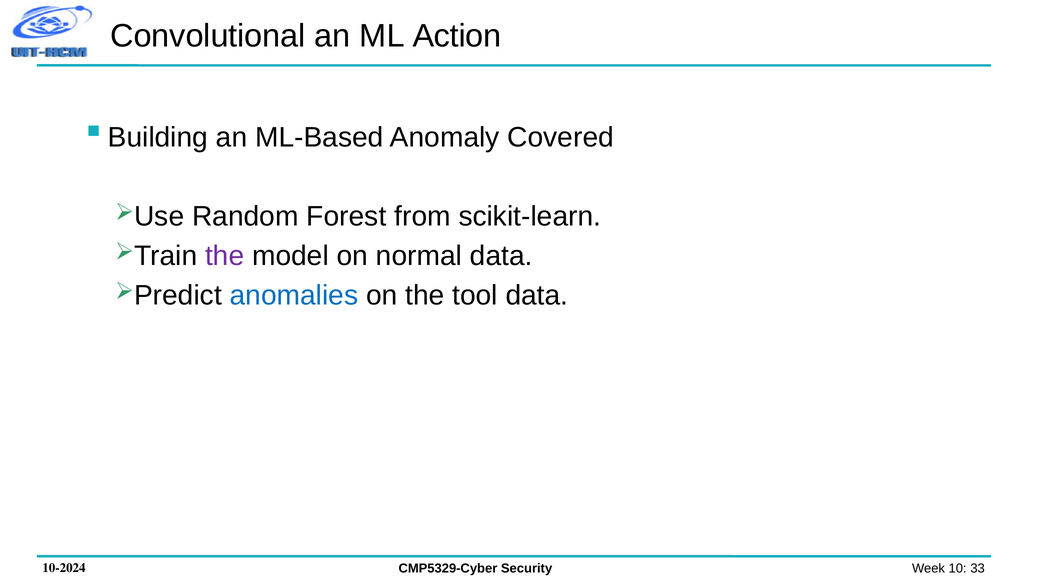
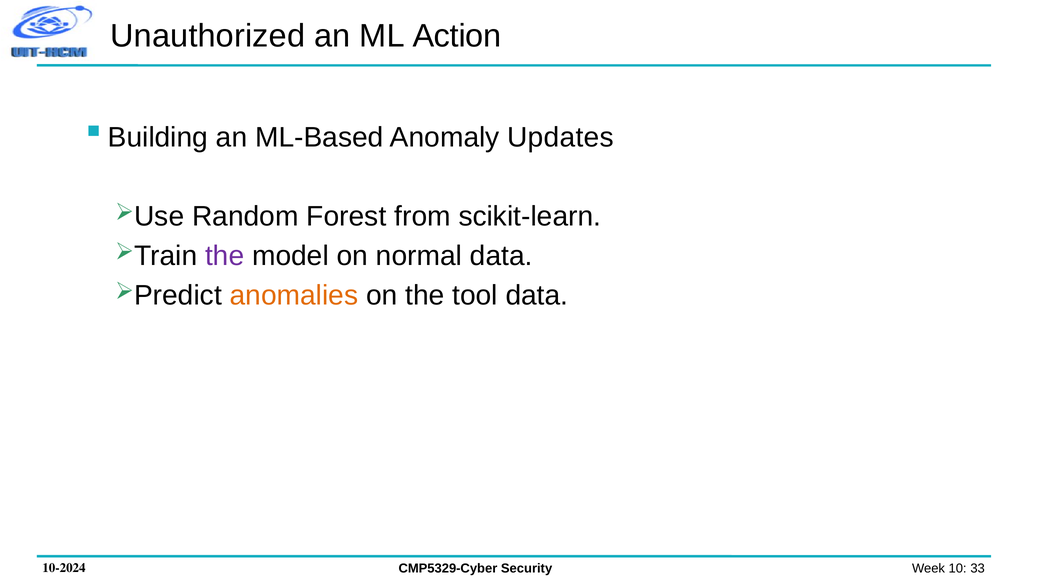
Convolutional: Convolutional -> Unauthorized
Covered: Covered -> Updates
anomalies colour: blue -> orange
